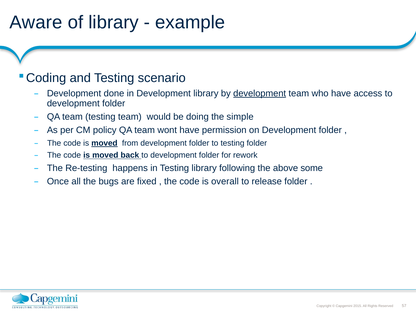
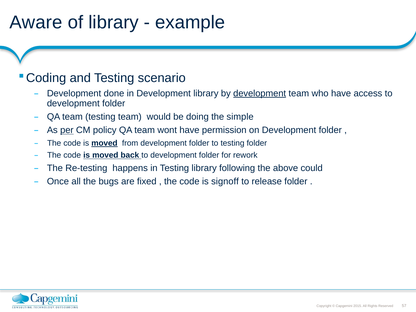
per underline: none -> present
some: some -> could
overall: overall -> signoff
